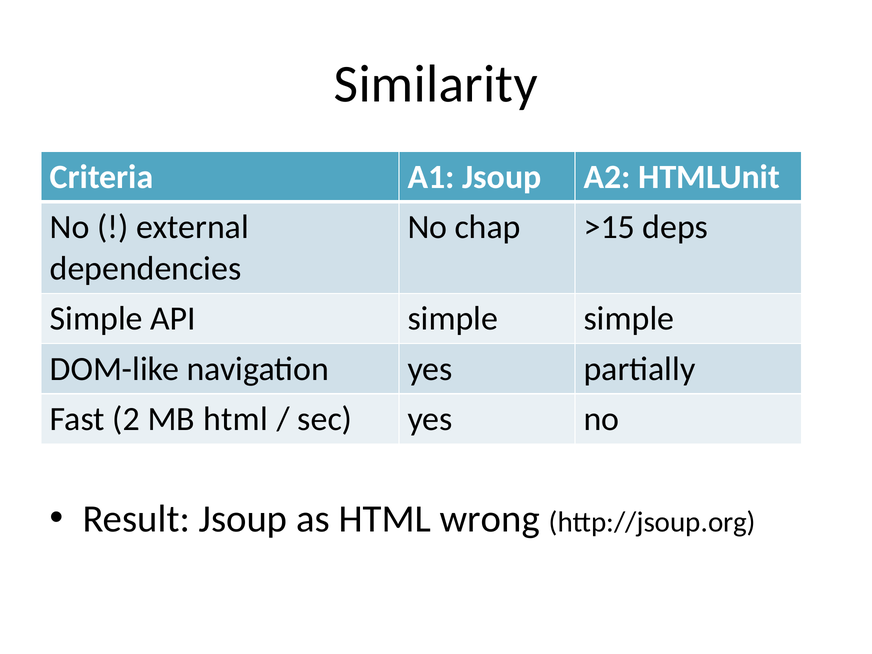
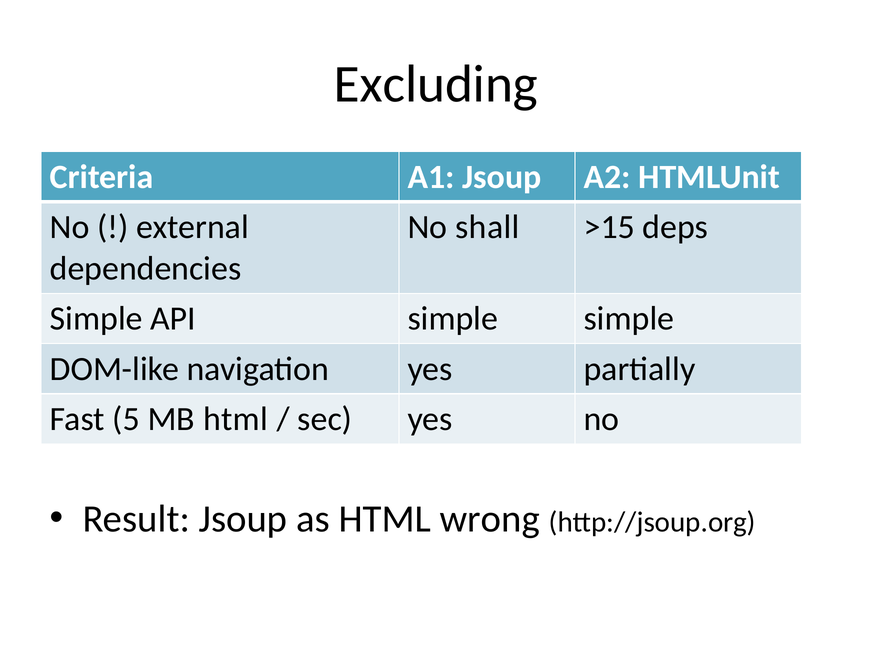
Similarity: Similarity -> Excluding
chap: chap -> shall
2: 2 -> 5
